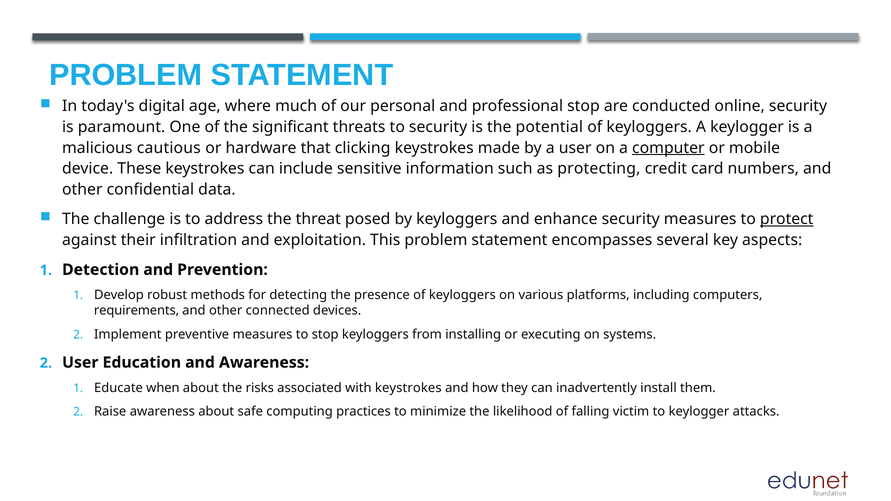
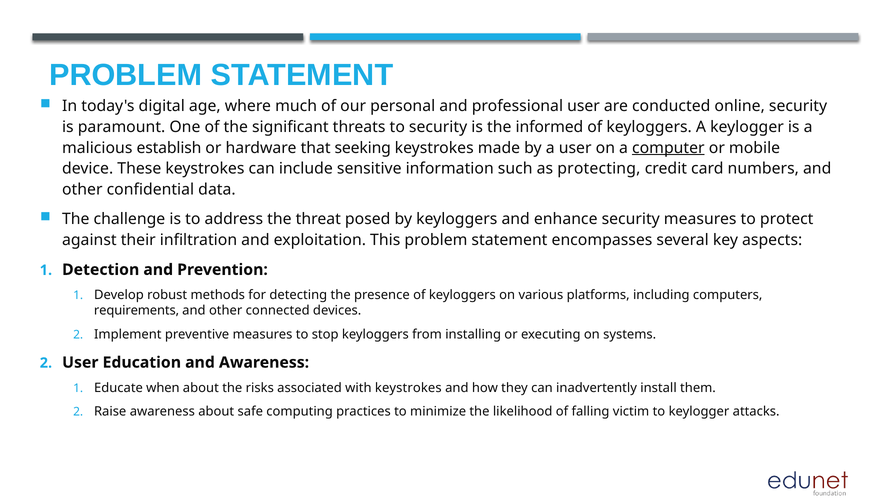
professional stop: stop -> user
potential: potential -> informed
cautious: cautious -> establish
clicking: clicking -> seeking
protect underline: present -> none
